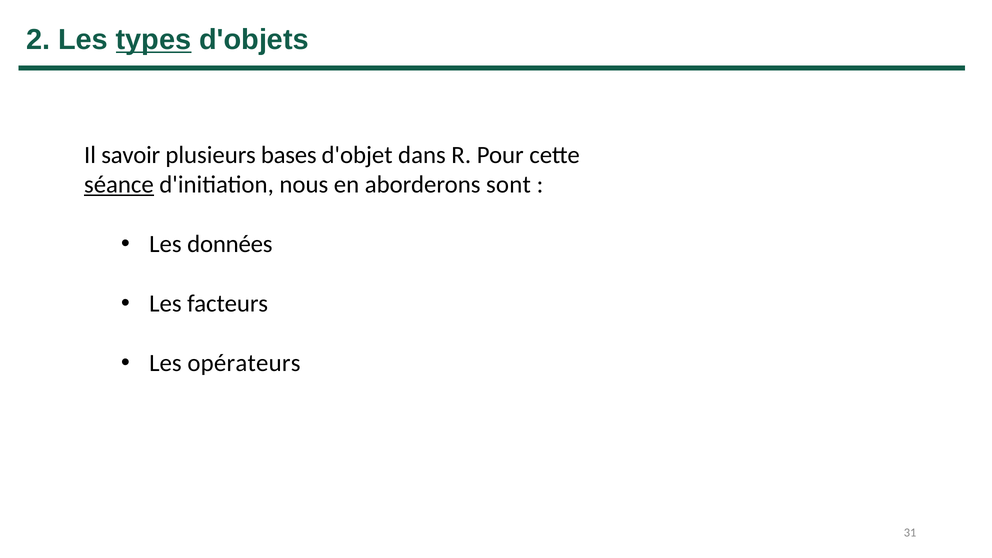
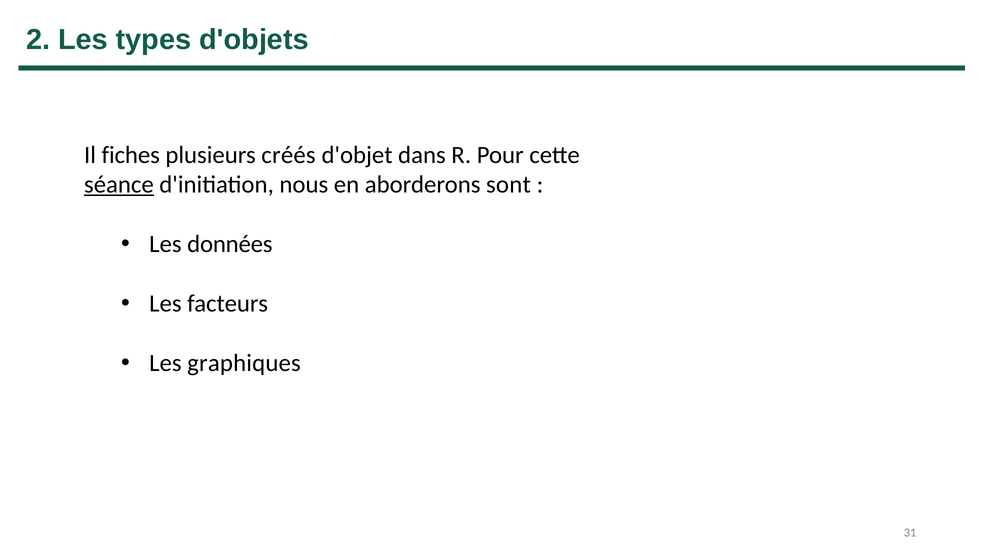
types underline: present -> none
savoir: savoir -> fiches
bases: bases -> créés
opérateurs: opérateurs -> graphiques
